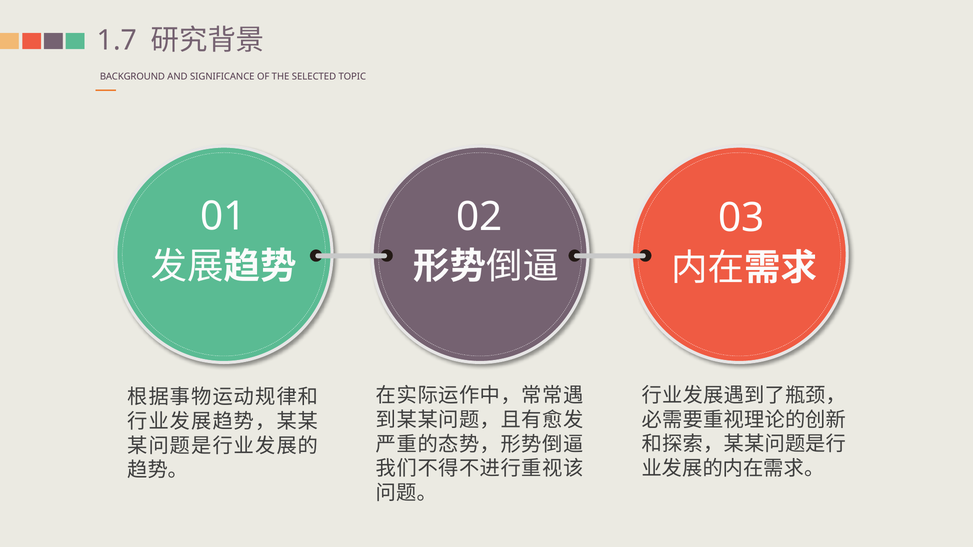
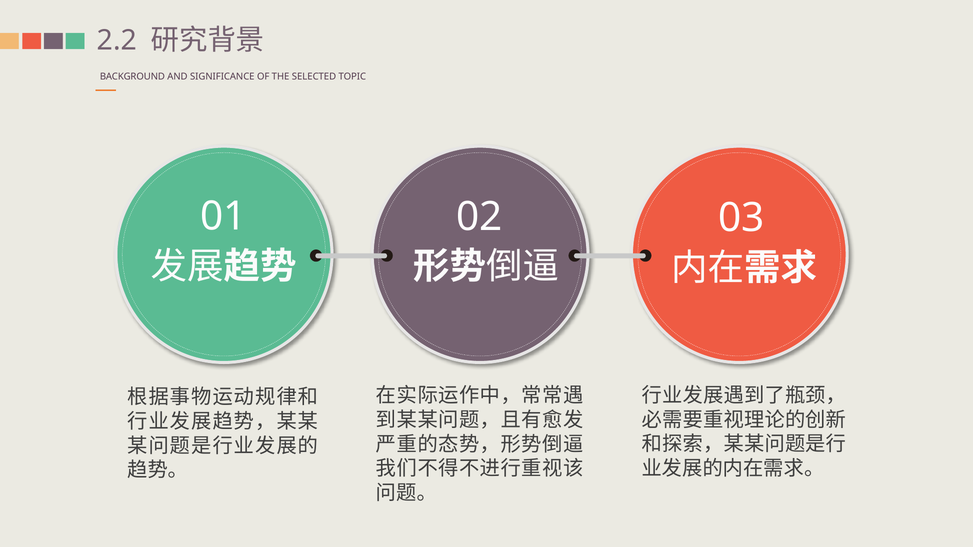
1.7: 1.7 -> 2.2
